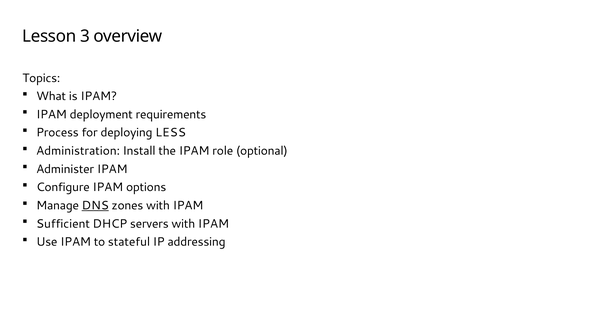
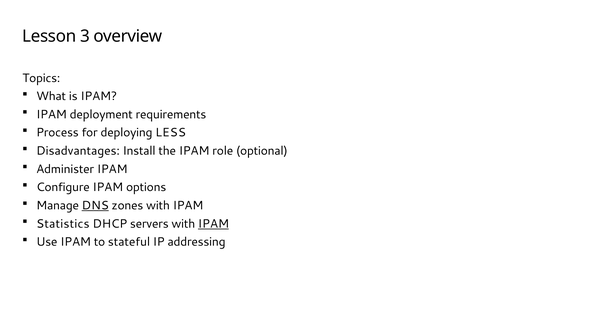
Administration: Administration -> Disadvantages
Sufficient: Sufficient -> Statistics
IPAM at (213, 224) underline: none -> present
